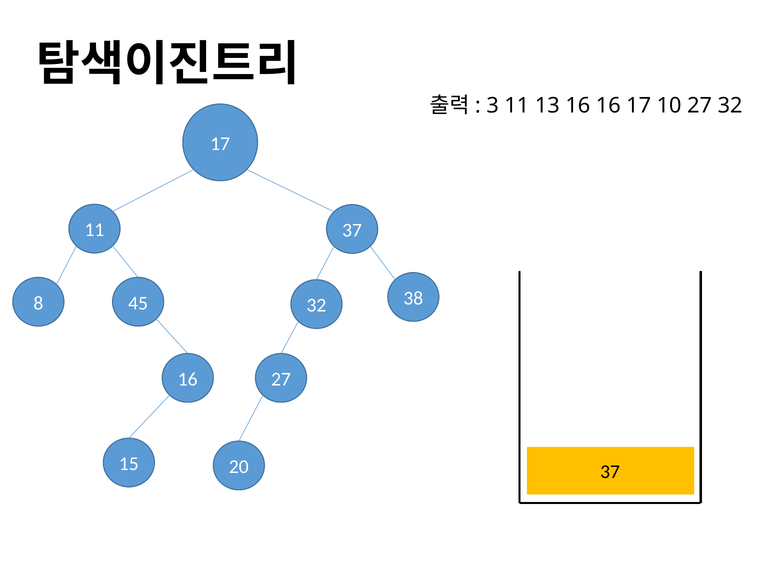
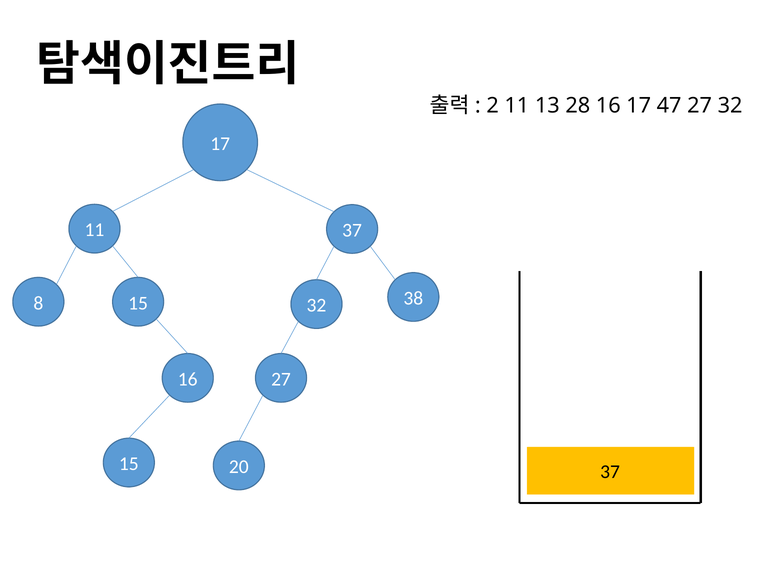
3: 3 -> 2
13 16: 16 -> 28
10: 10 -> 47
8 45: 45 -> 15
